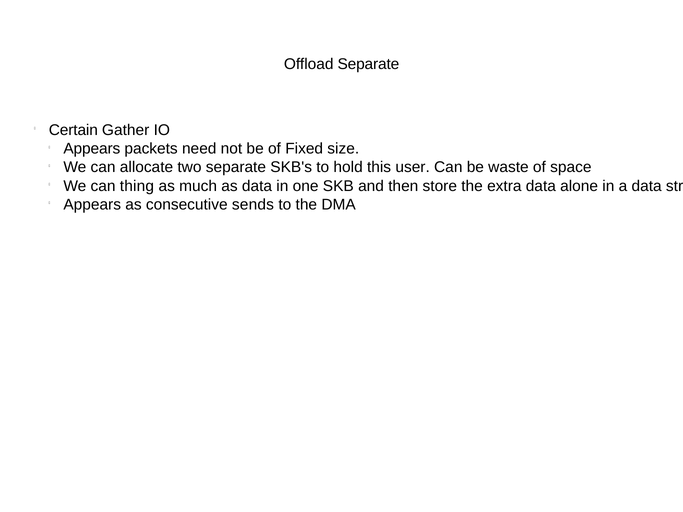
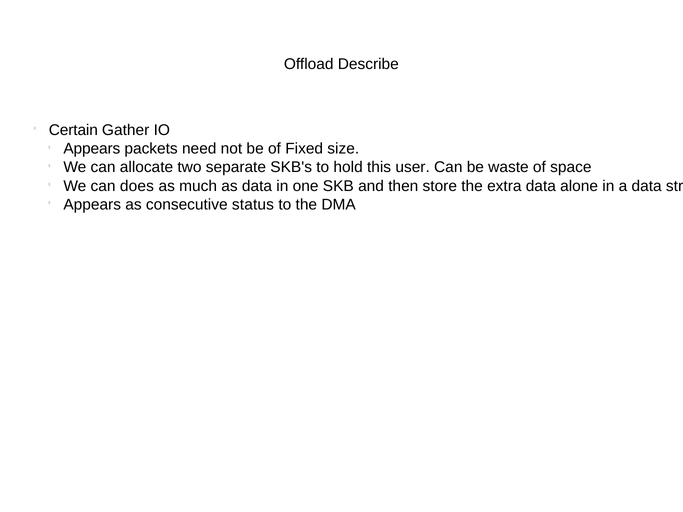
Offload Separate: Separate -> Describe
thing: thing -> does
sends: sends -> status
